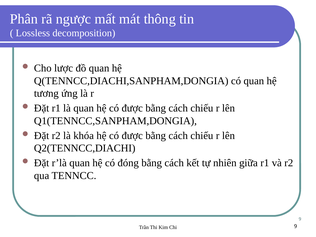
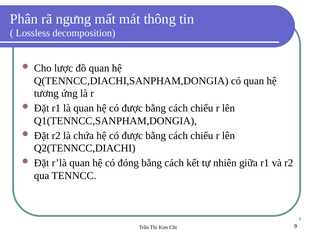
ngược: ngược -> ngưng
khóa: khóa -> chứa
